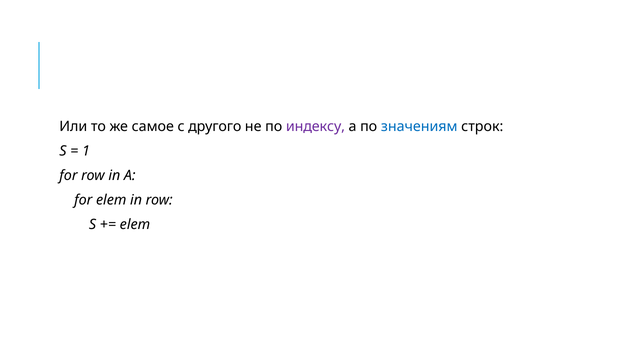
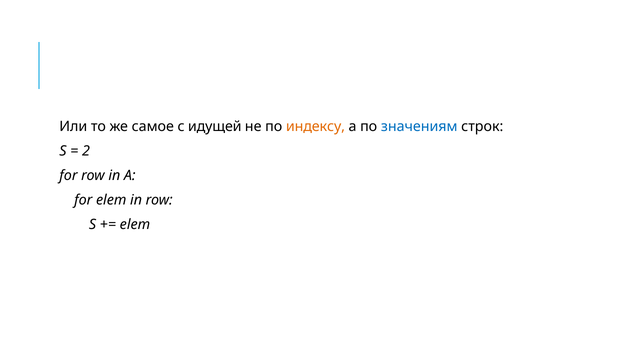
другого: другого -> идущей
индексу colour: purple -> orange
1: 1 -> 2
